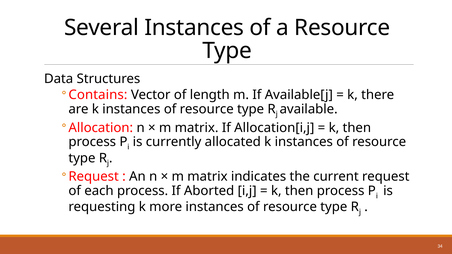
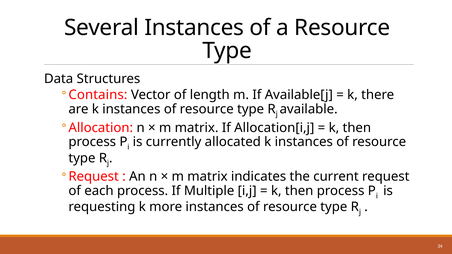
Aborted: Aborted -> Multiple
